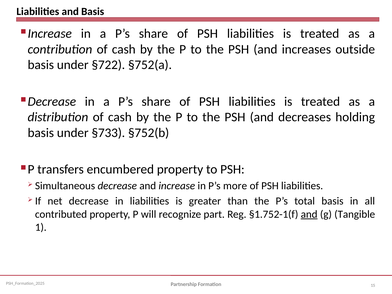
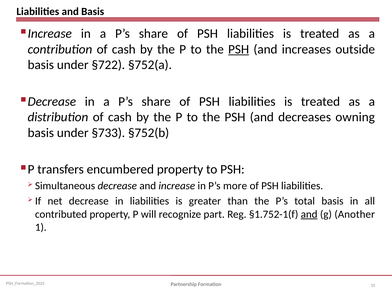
PSH at (239, 49) underline: none -> present
holding: holding -> owning
Tangible: Tangible -> Another
